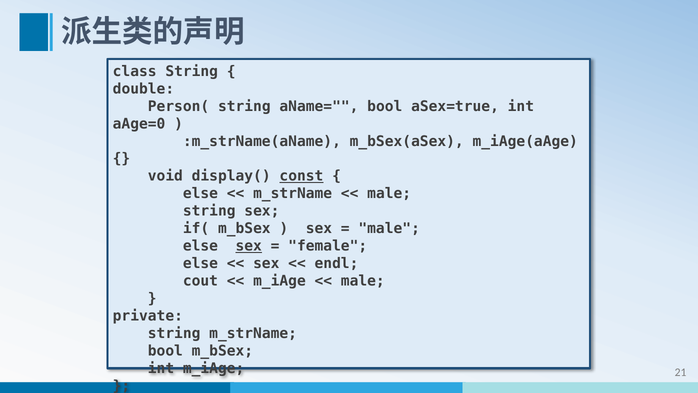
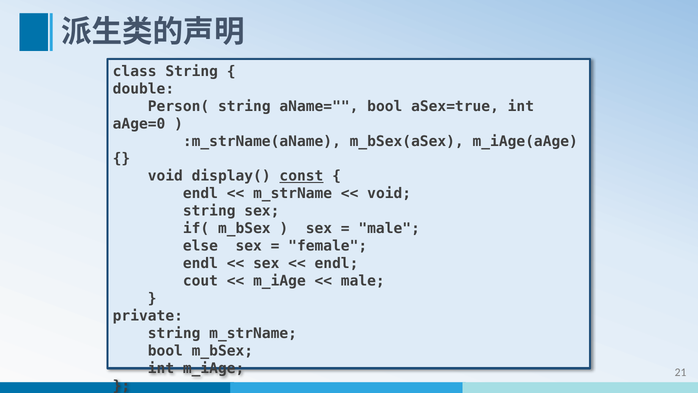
else at (200, 193): else -> endl
male at (389, 193): male -> void
sex at (249, 246) underline: present -> none
else at (200, 263): else -> endl
